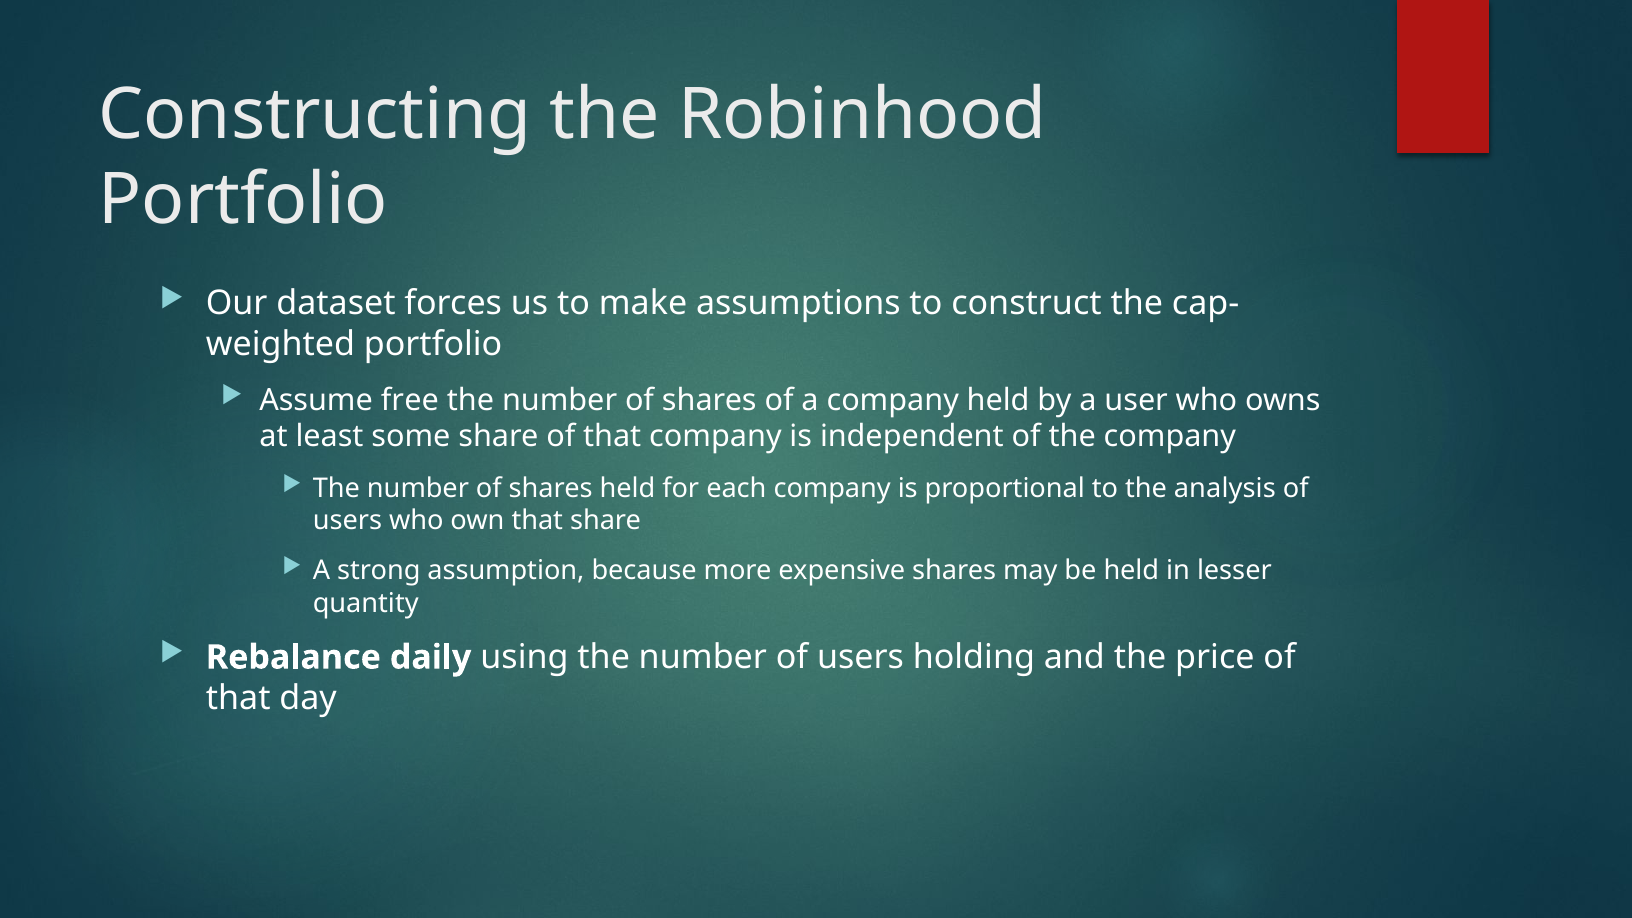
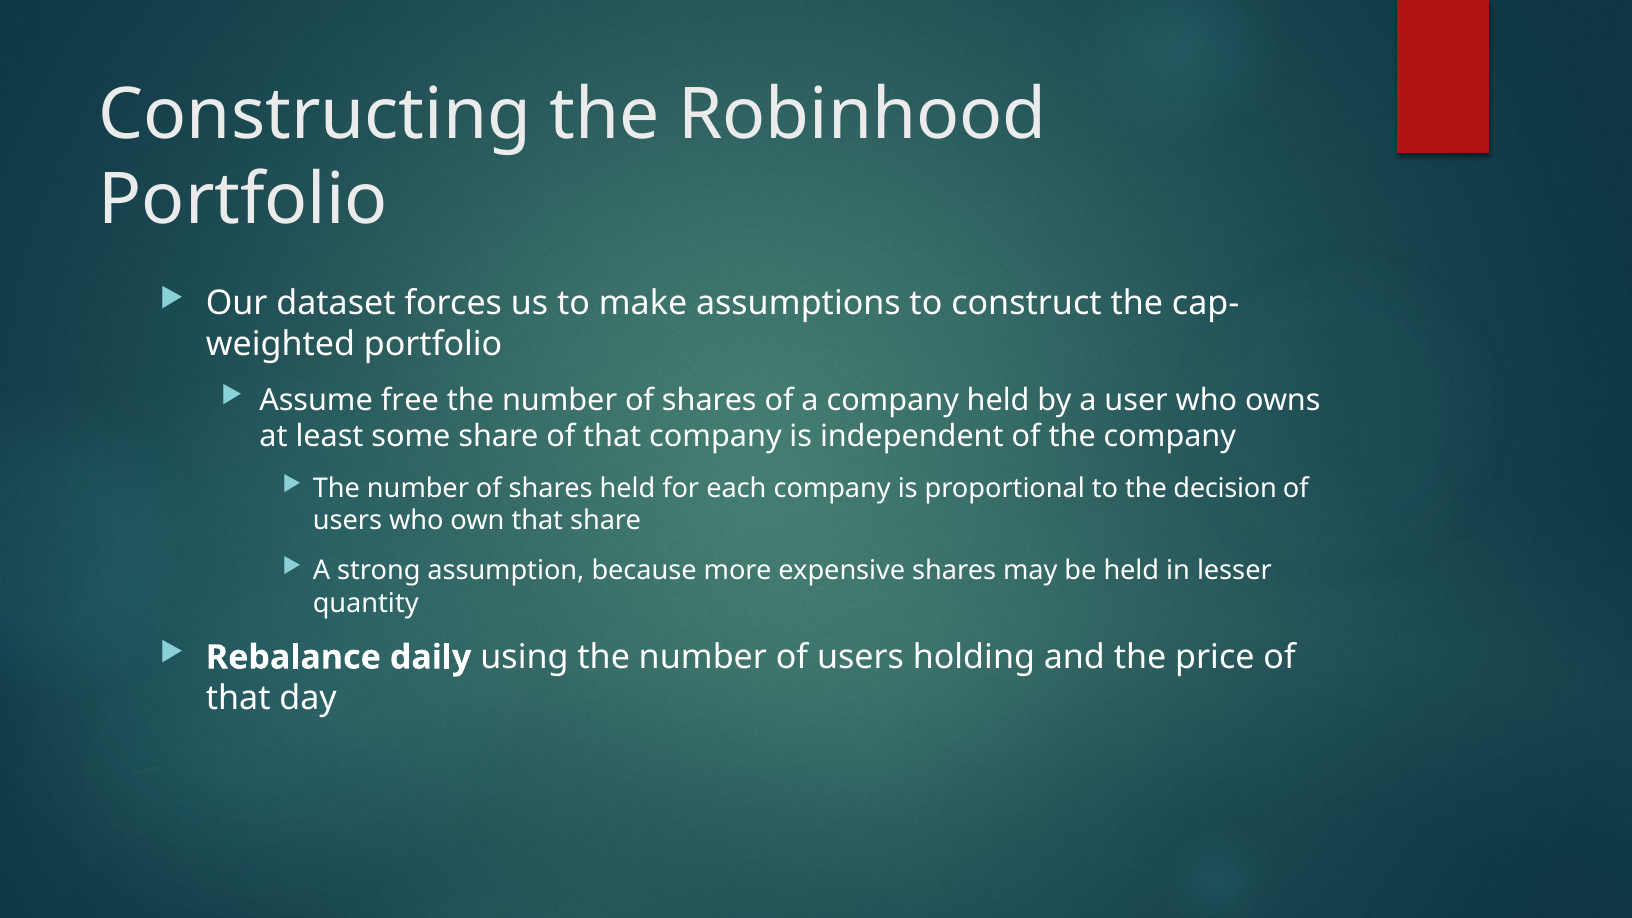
analysis: analysis -> decision
